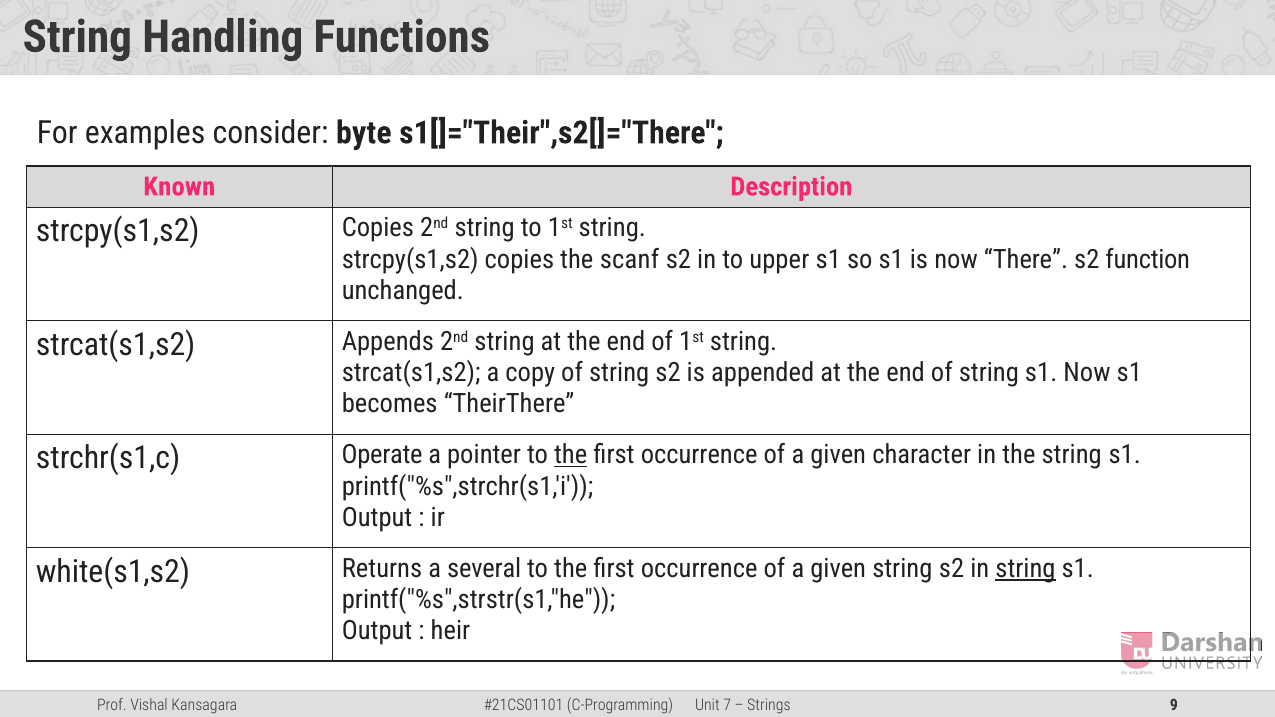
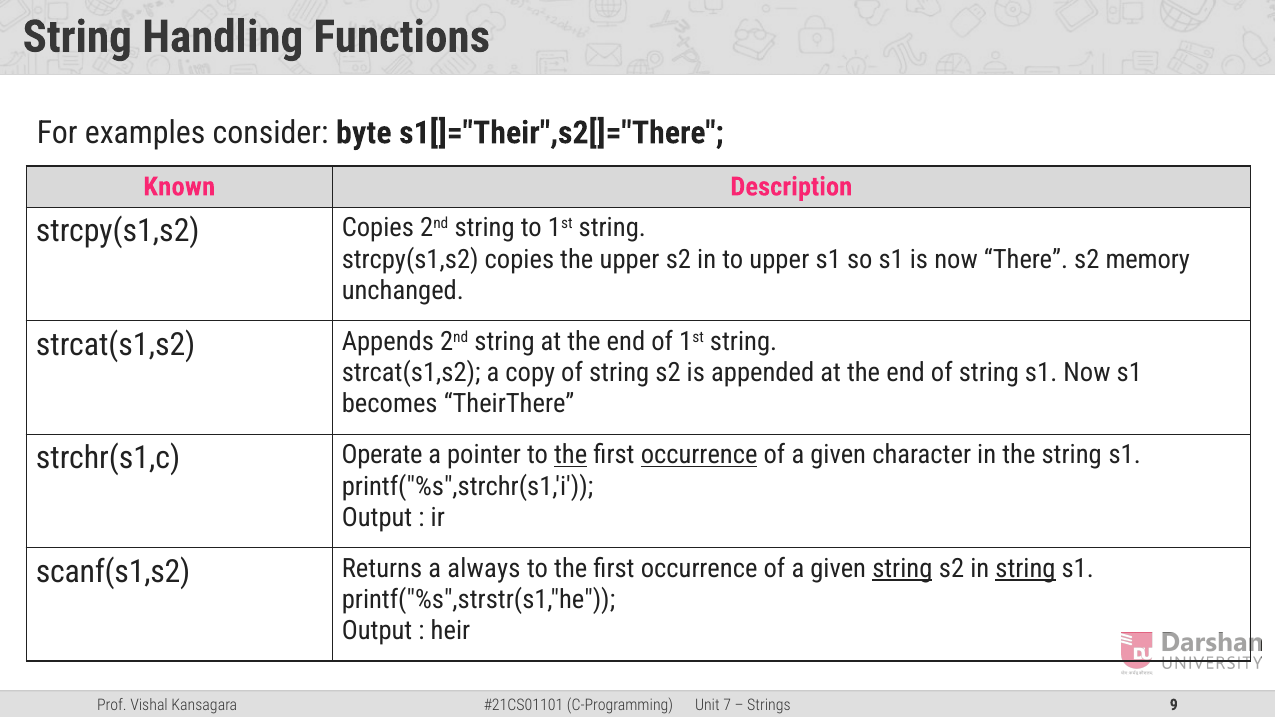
the scanf: scanf -> upper
function: function -> memory
occurrence at (699, 455) underline: none -> present
white(s1,s2: white(s1,s2 -> scanf(s1,s2
several: several -> always
string at (902, 568) underline: none -> present
